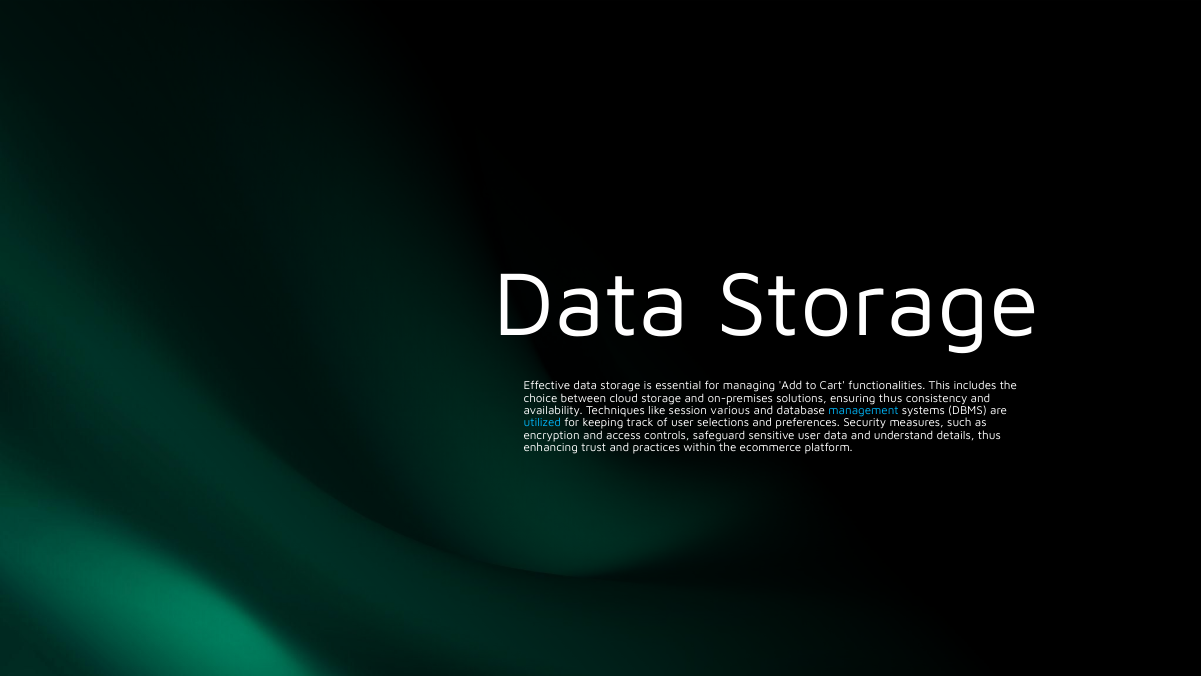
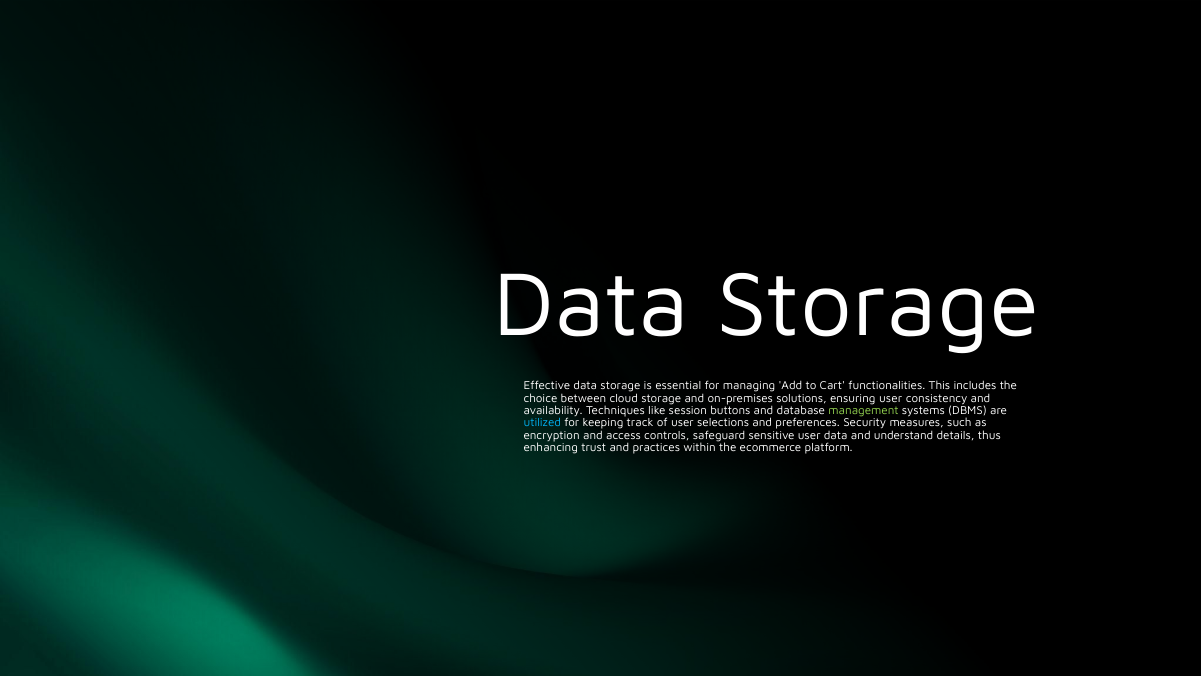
ensuring thus: thus -> user
various: various -> buttons
management colour: light blue -> light green
